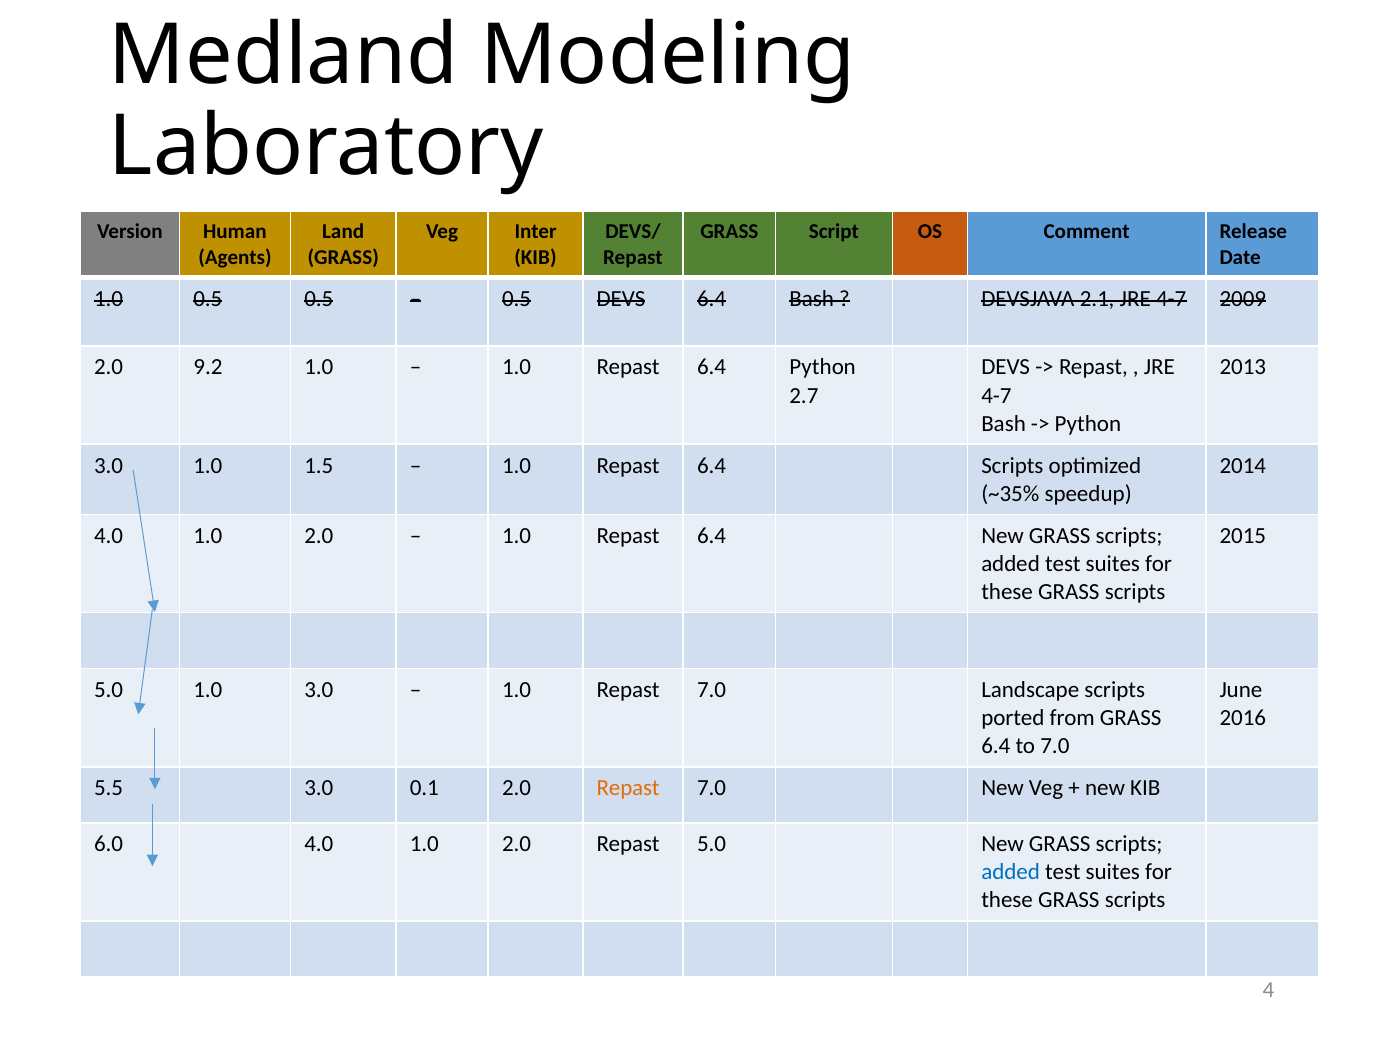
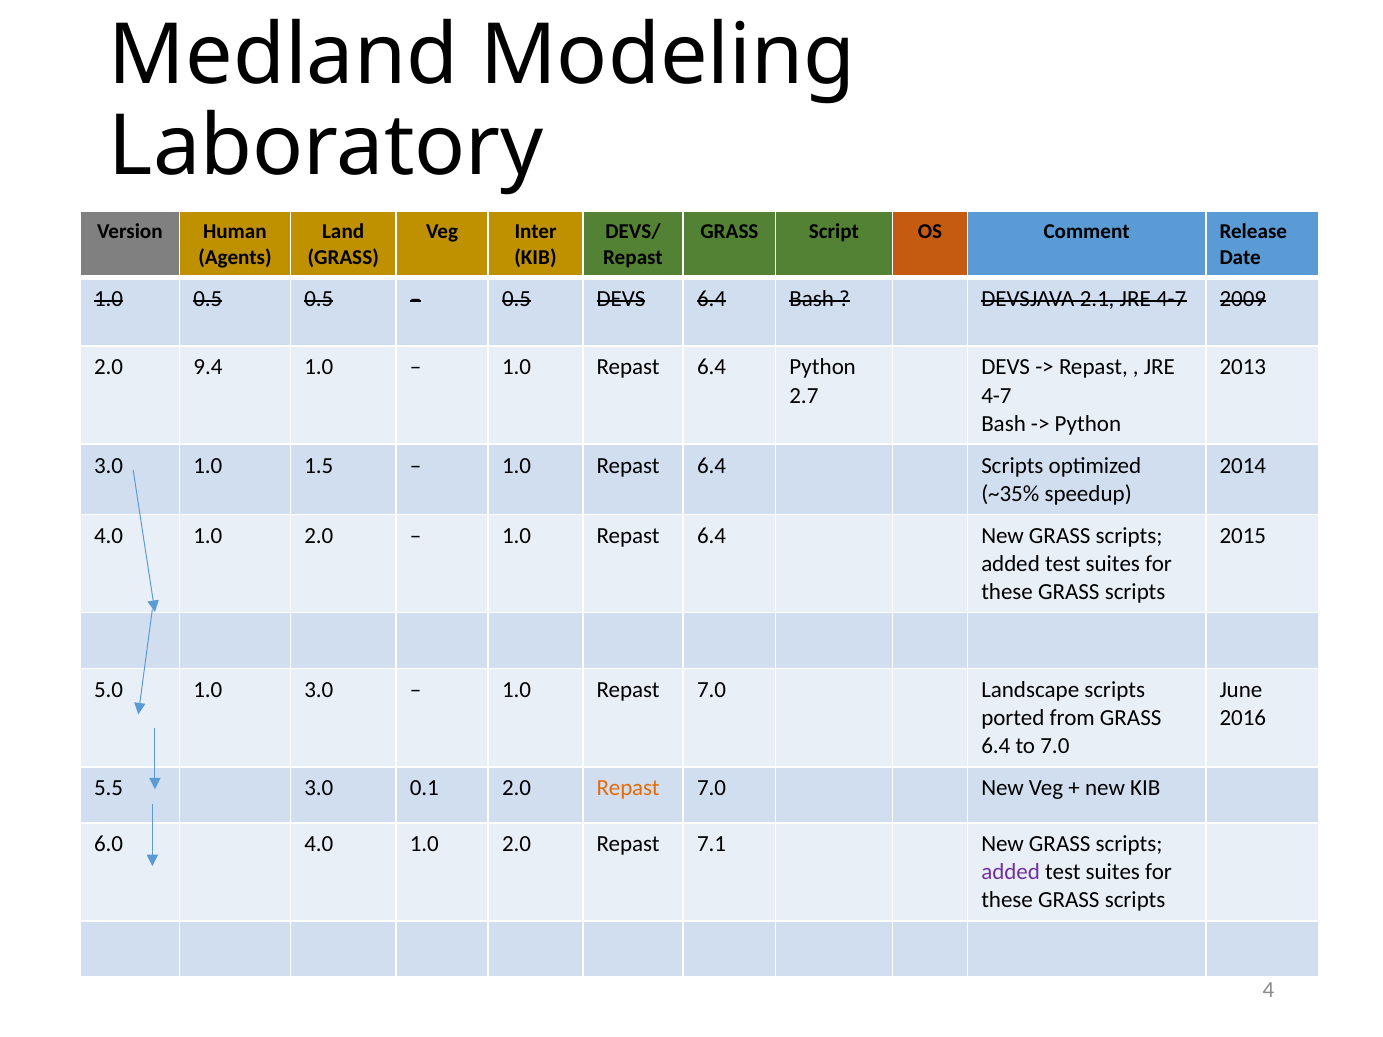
9.2: 9.2 -> 9.4
Repast 5.0: 5.0 -> 7.1
added at (1011, 872) colour: blue -> purple
